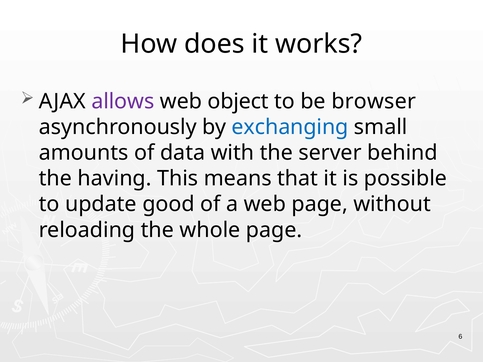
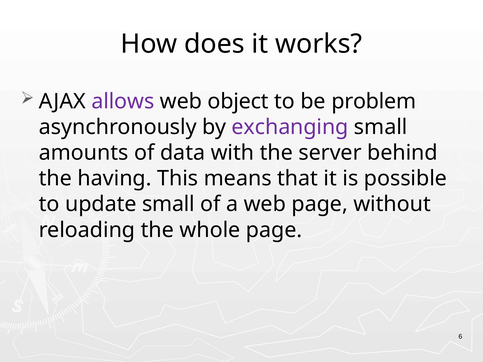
browser: browser -> problem
exchanging colour: blue -> purple
update good: good -> small
